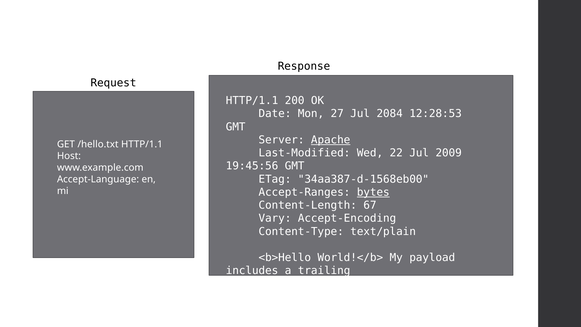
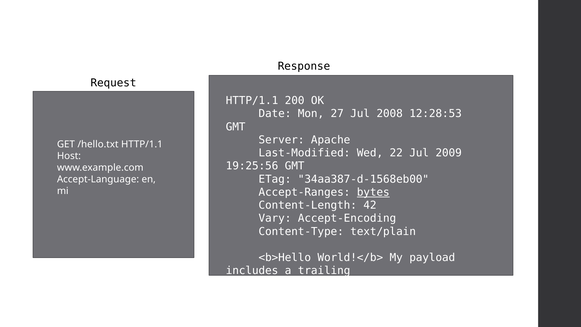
2084: 2084 -> 2008
Apache underline: present -> none
19:45:56: 19:45:56 -> 19:25:56
67: 67 -> 42
